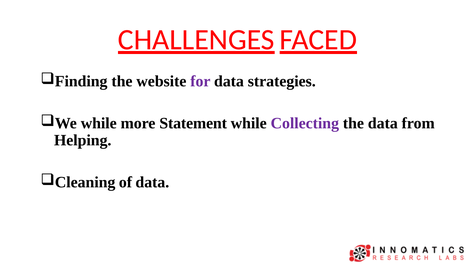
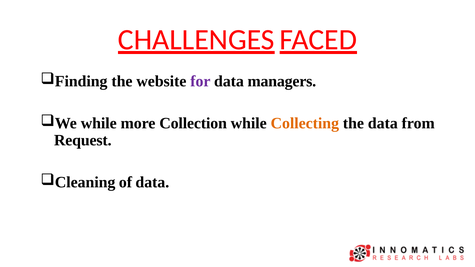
strategies: strategies -> managers
Statement: Statement -> Collection
Collecting colour: purple -> orange
Helping: Helping -> Request
